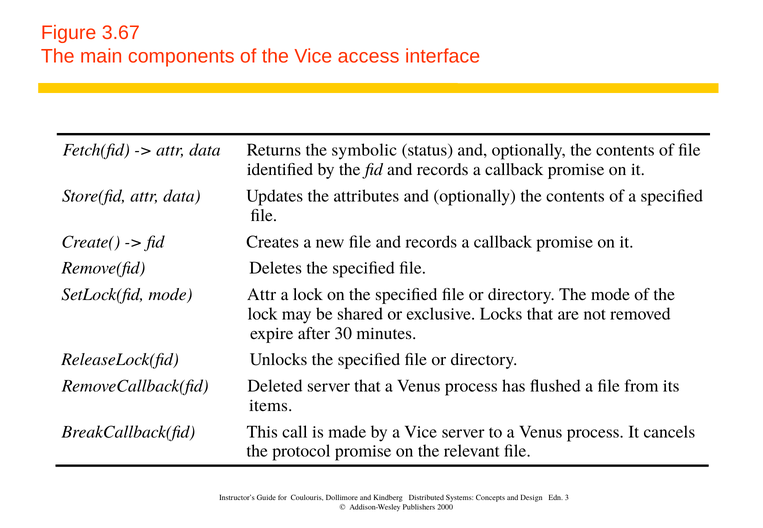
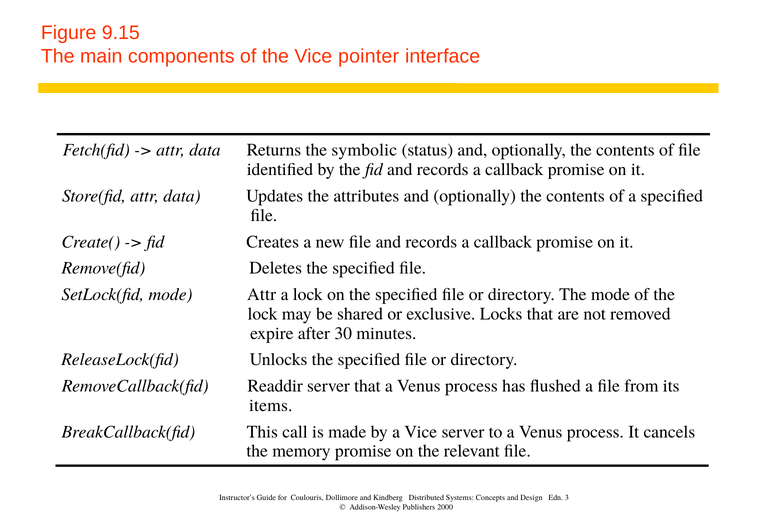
3.67: 3.67 -> 9.15
access: access -> pointer
Deleted: Deleted -> Readdir
protocol: protocol -> memory
